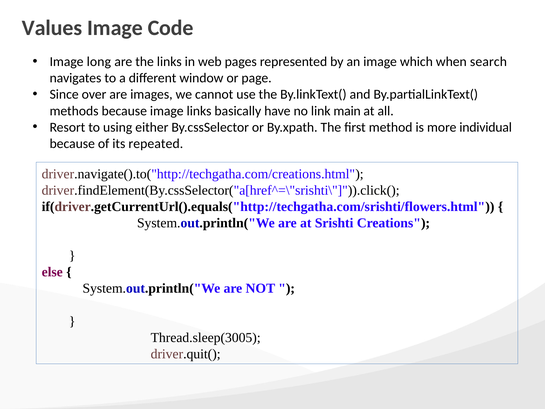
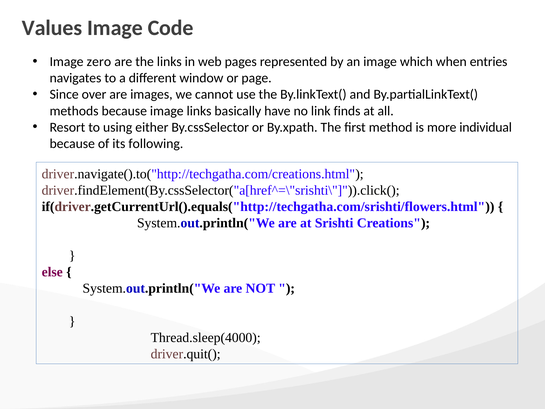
long: long -> zero
search: search -> entries
main: main -> finds
repeated: repeated -> following
Thread.sleep(3005: Thread.sleep(3005 -> Thread.sleep(4000
